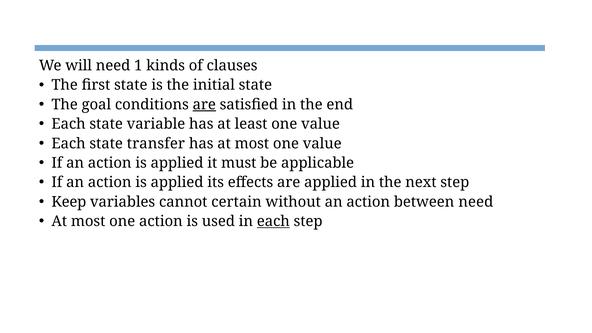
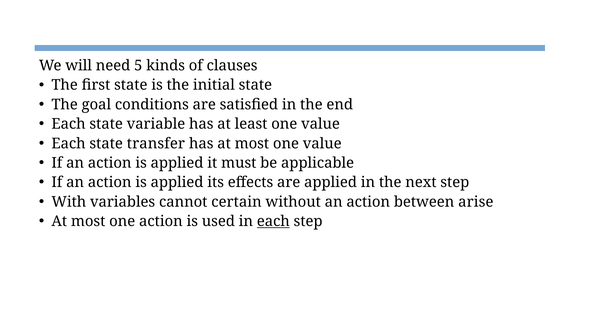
1: 1 -> 5
are at (204, 105) underline: present -> none
Keep: Keep -> With
between need: need -> arise
